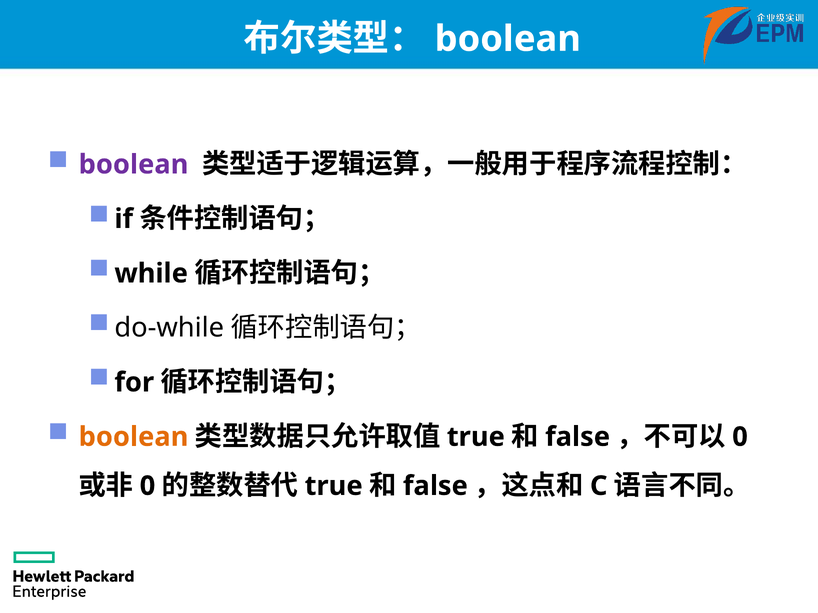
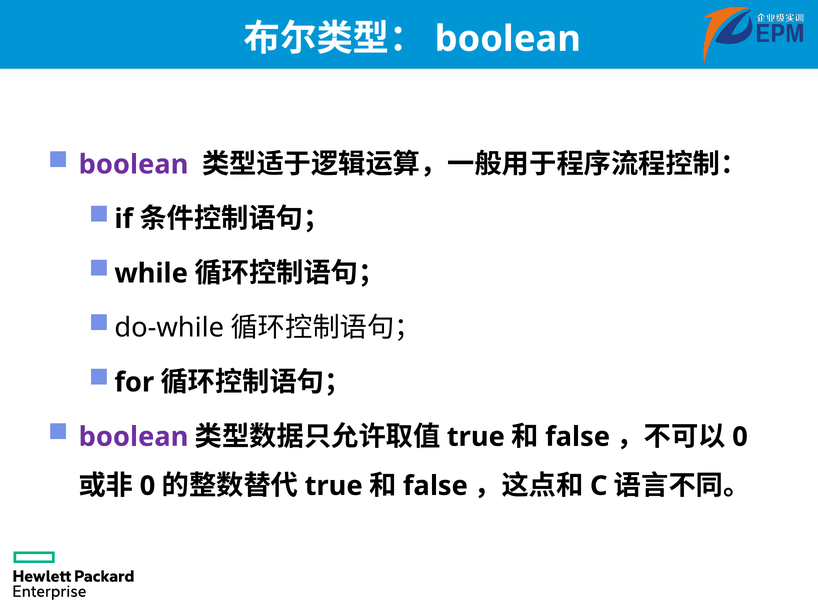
boolean at (134, 437) colour: orange -> purple
